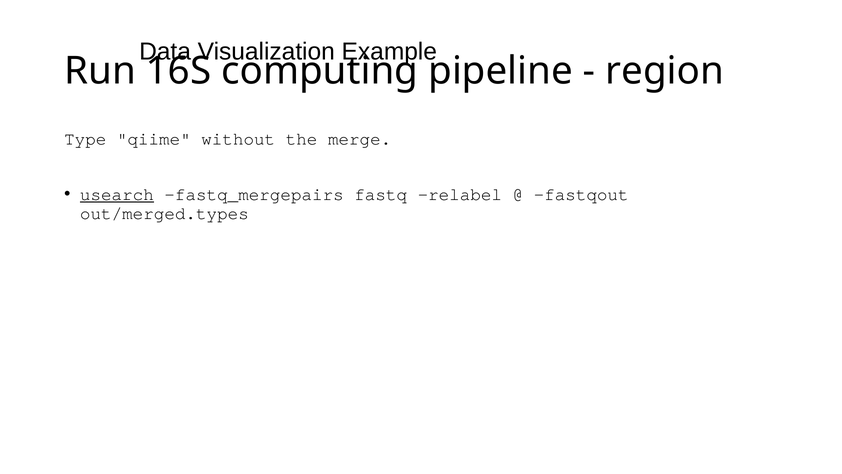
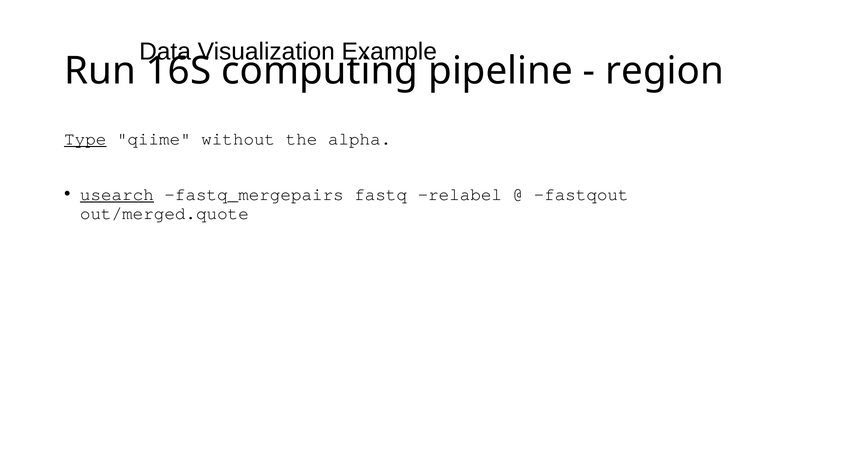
Type underline: none -> present
merge: merge -> alpha
out/merged.types: out/merged.types -> out/merged.quote
